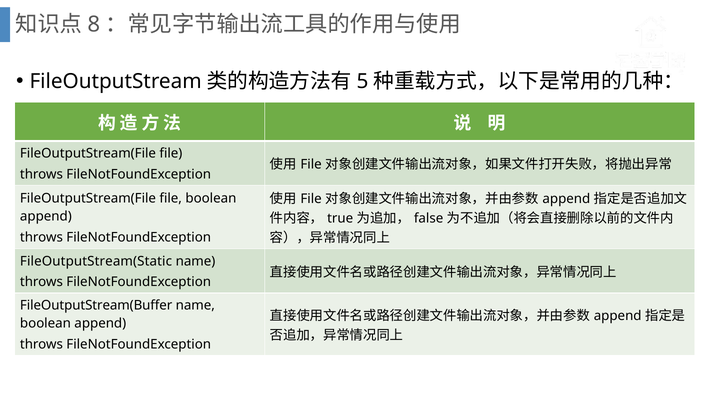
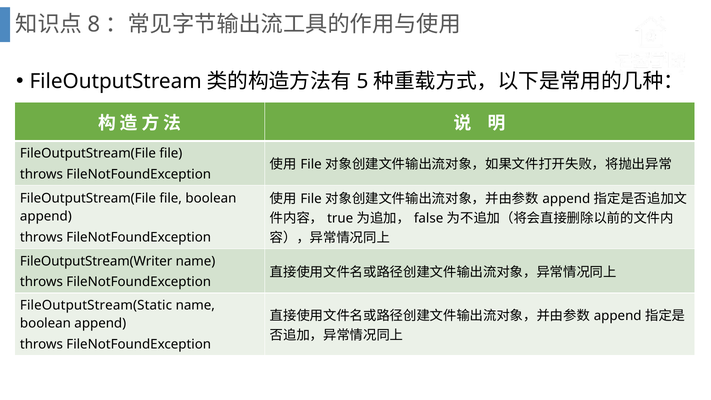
FileOutputStream(Static: FileOutputStream(Static -> FileOutputStream(Writer
FileOutputStream(Buffer: FileOutputStream(Buffer -> FileOutputStream(Static
